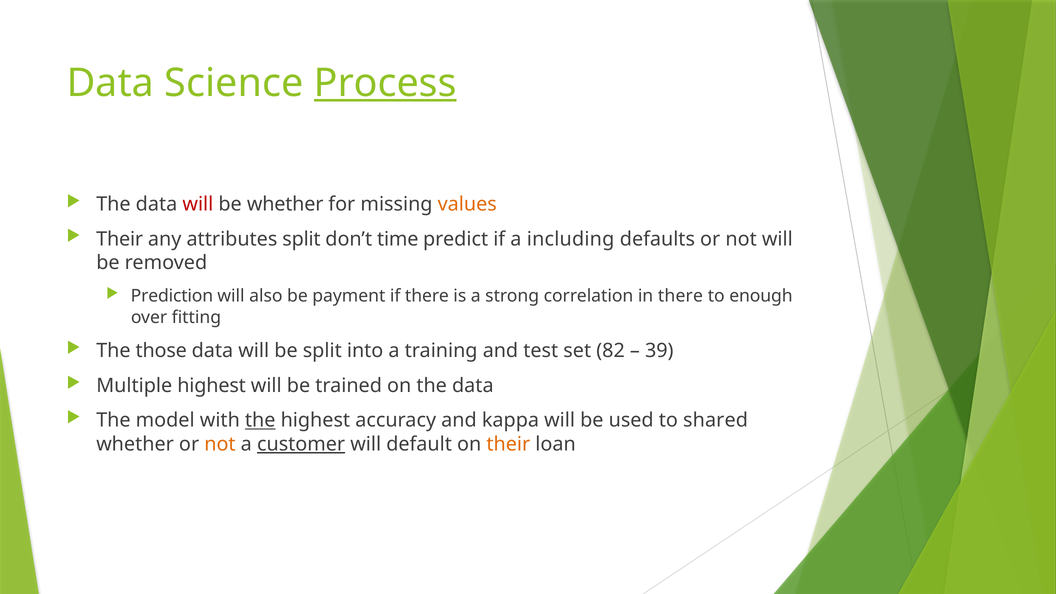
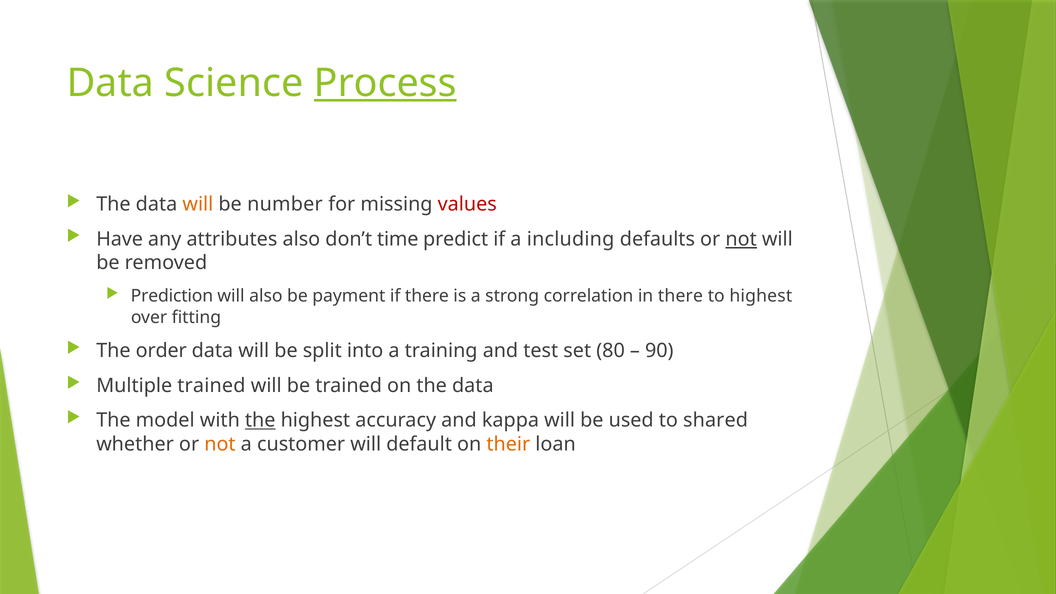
will at (198, 204) colour: red -> orange
be whether: whether -> number
values colour: orange -> red
Their at (120, 239): Their -> Have
attributes split: split -> also
not at (741, 239) underline: none -> present
to enough: enough -> highest
those: those -> order
82: 82 -> 80
39: 39 -> 90
Multiple highest: highest -> trained
customer underline: present -> none
